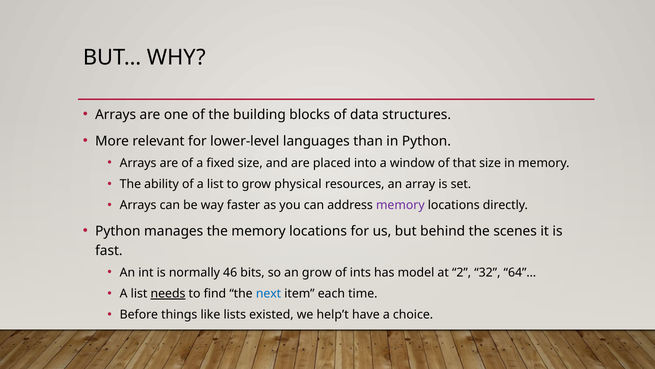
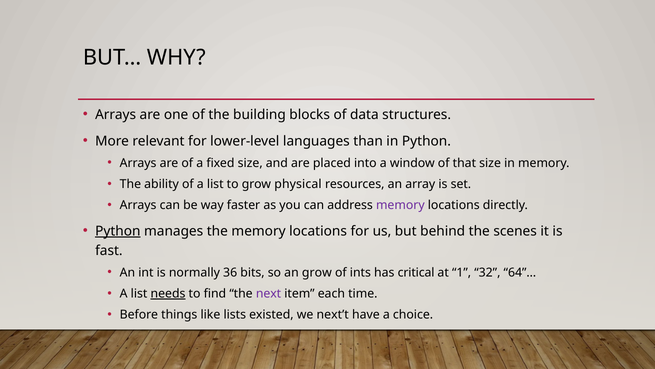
Python at (118, 231) underline: none -> present
46: 46 -> 36
model: model -> critical
2: 2 -> 1
next colour: blue -> purple
help’t: help’t -> next’t
